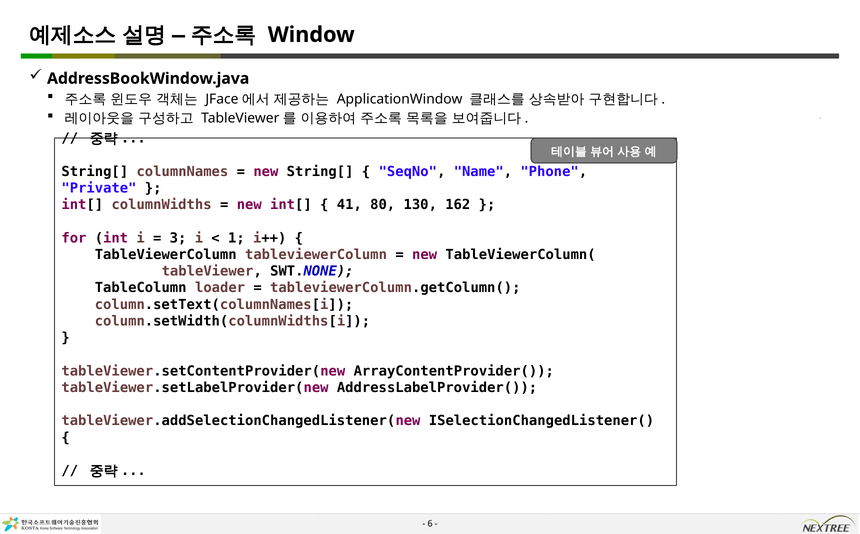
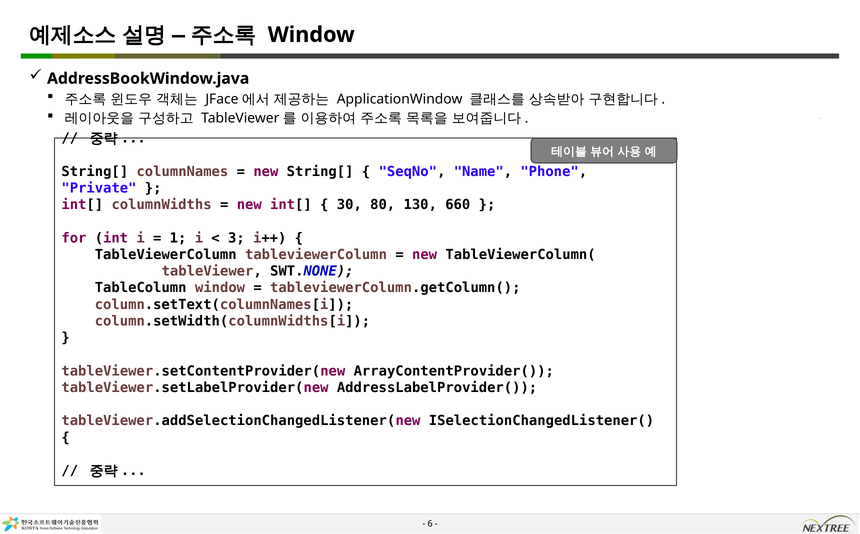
41: 41 -> 30
162: 162 -> 660
3: 3 -> 1
1: 1 -> 3
TableColumn loader: loader -> window
